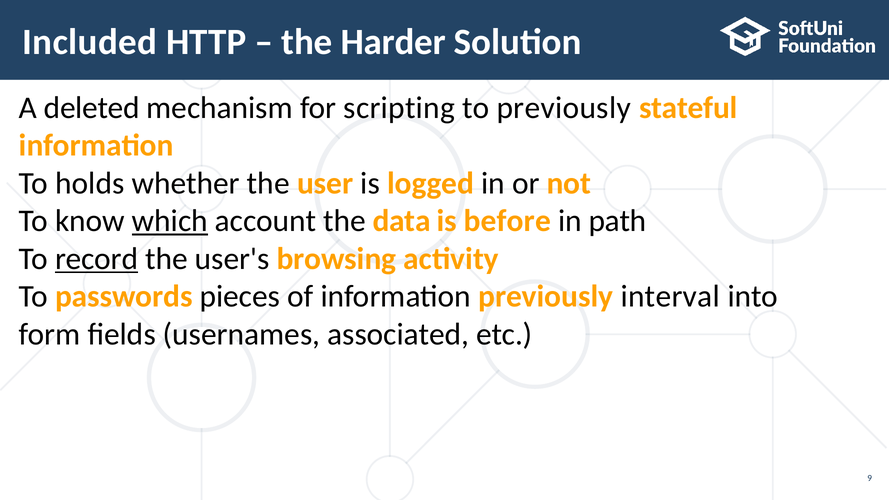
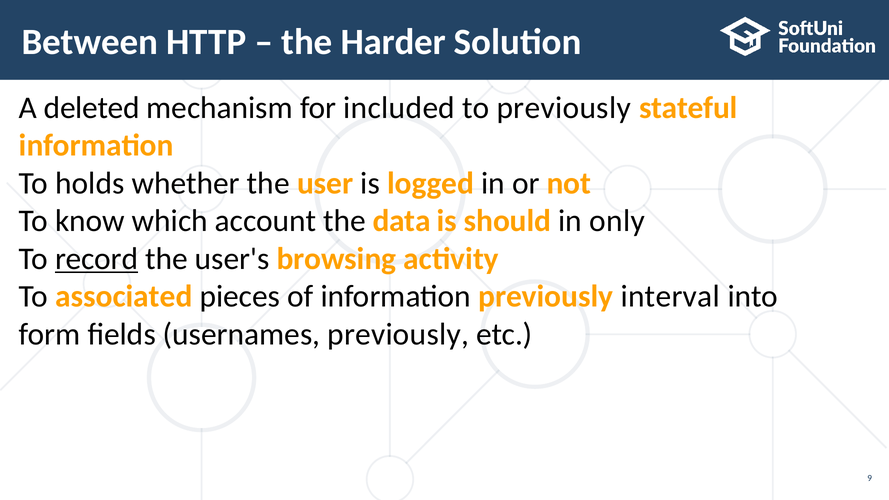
Included: Included -> Between
scripting: scripting -> included
which underline: present -> none
before: before -> should
path: path -> only
passwords: passwords -> associated
usernames associated: associated -> previously
